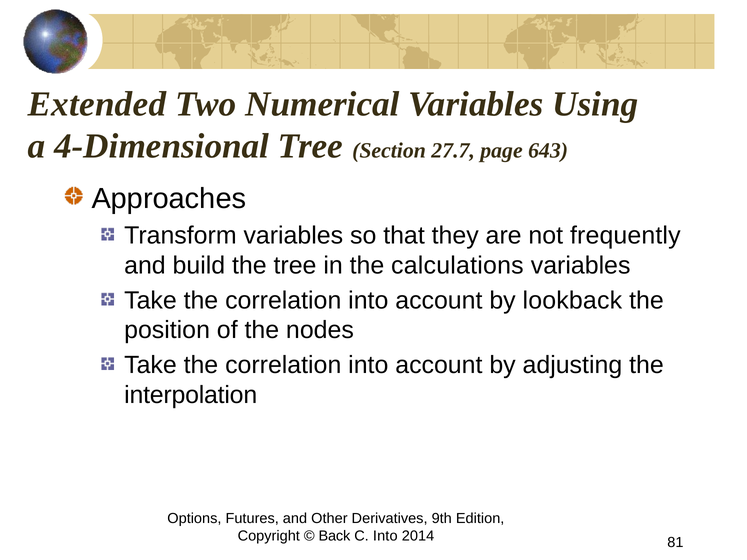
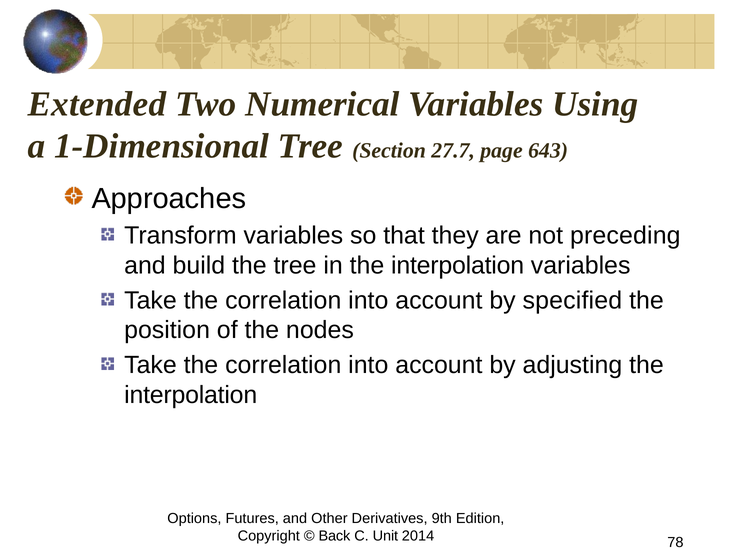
4-Dimensional: 4-Dimensional -> 1-Dimensional
frequently: frequently -> preceding
in the calculations: calculations -> interpolation
lookback: lookback -> specified
C Into: Into -> Unit
81: 81 -> 78
